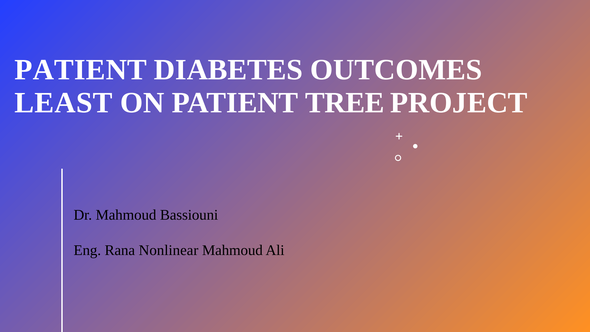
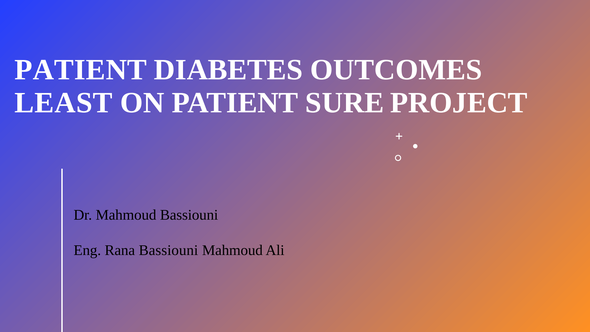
TREE: TREE -> SURE
Rana Nonlinear: Nonlinear -> Bassiouni
